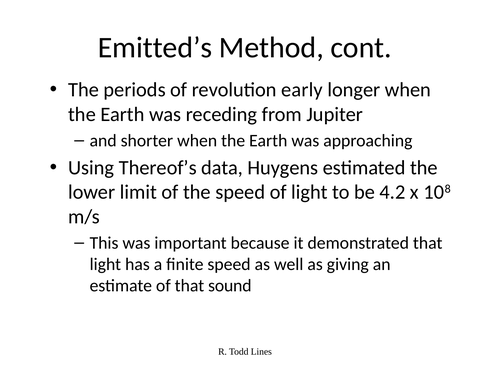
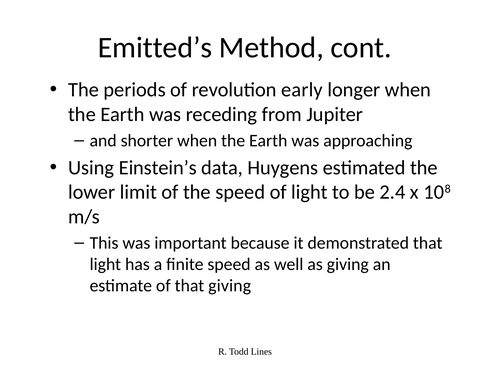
Thereof’s: Thereof’s -> Einstein’s
4.2: 4.2 -> 2.4
that sound: sound -> giving
